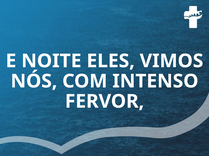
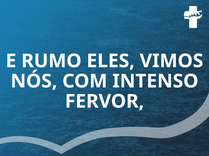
NOITE: NOITE -> RUMO
